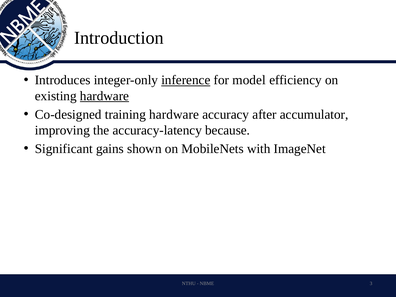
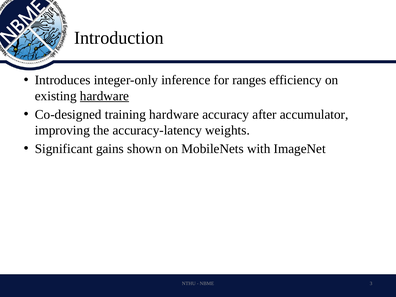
inference underline: present -> none
model: model -> ranges
because: because -> weights
